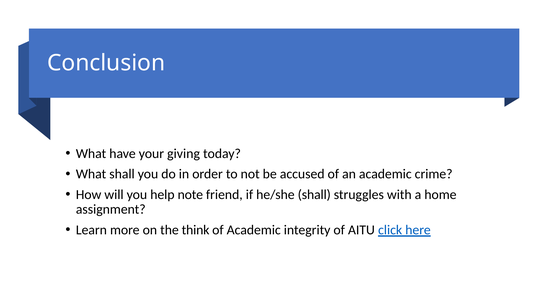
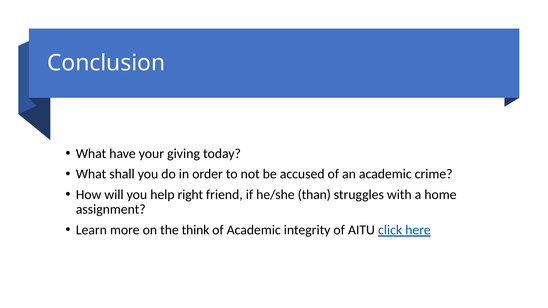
note: note -> right
he/she shall: shall -> than
